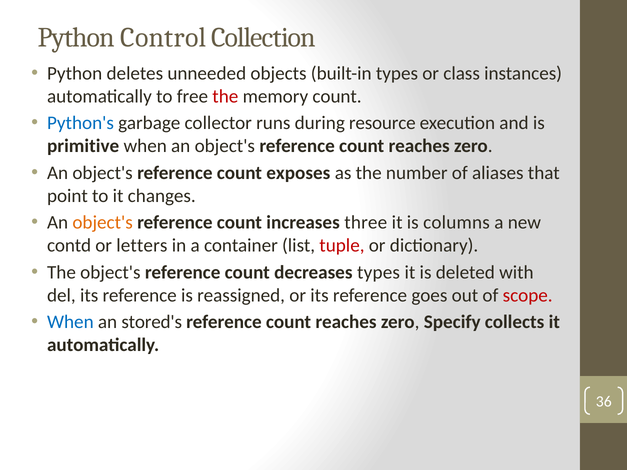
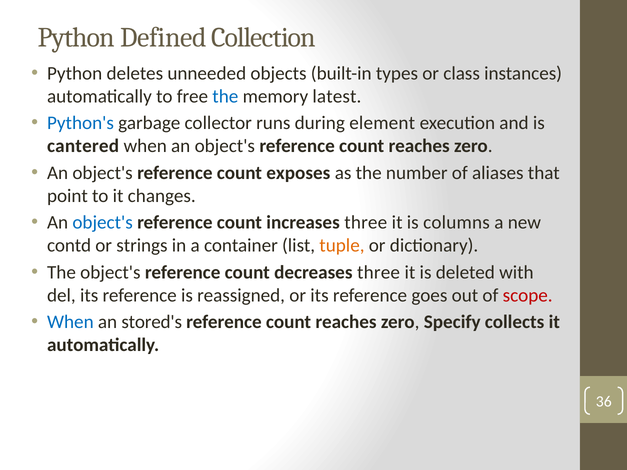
Control: Control -> Defined
the at (225, 96) colour: red -> blue
memory count: count -> latest
resource: resource -> element
primitive: primitive -> cantered
object's at (103, 223) colour: orange -> blue
letters: letters -> strings
tuple colour: red -> orange
decreases types: types -> three
